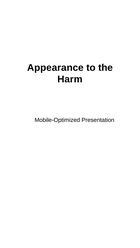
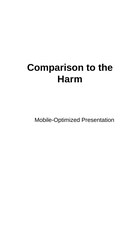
Appearance: Appearance -> Comparison
